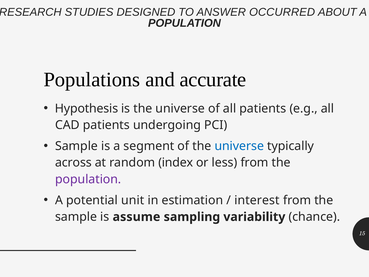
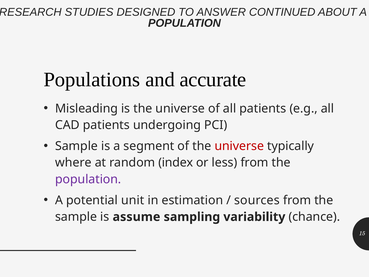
OCCURRED: OCCURRED -> CONTINUED
Hypothesis: Hypothesis -> Misleading
universe at (239, 146) colour: blue -> red
across: across -> where
interest: interest -> sources
